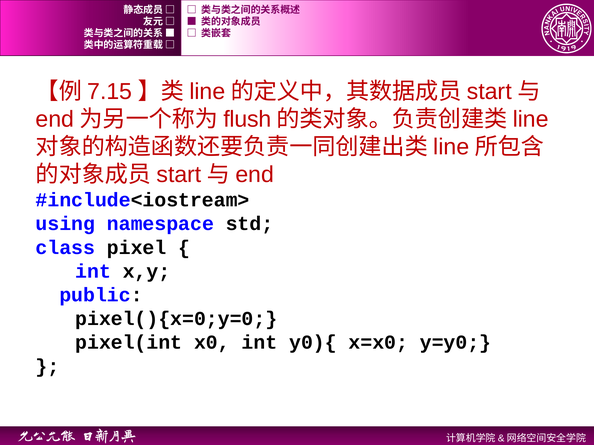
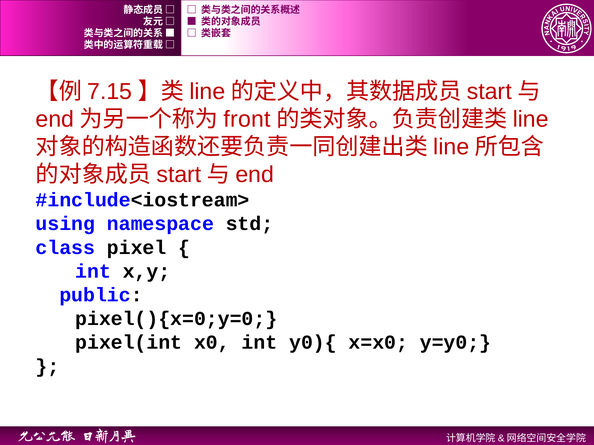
flush: flush -> front
